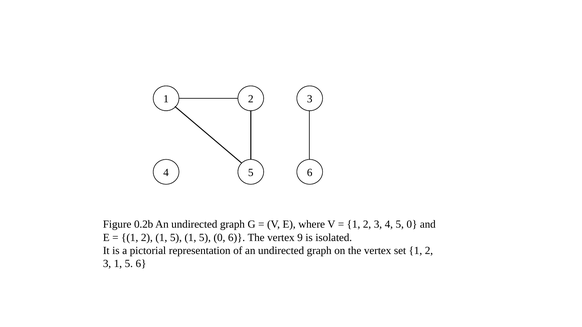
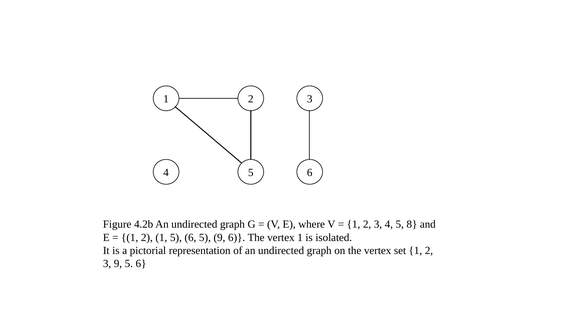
0.2b: 0.2b -> 4.2b
4 5 0: 0 -> 8
1 5 1: 1 -> 6
0 at (219, 238): 0 -> 9
vertex 9: 9 -> 1
3 1: 1 -> 9
